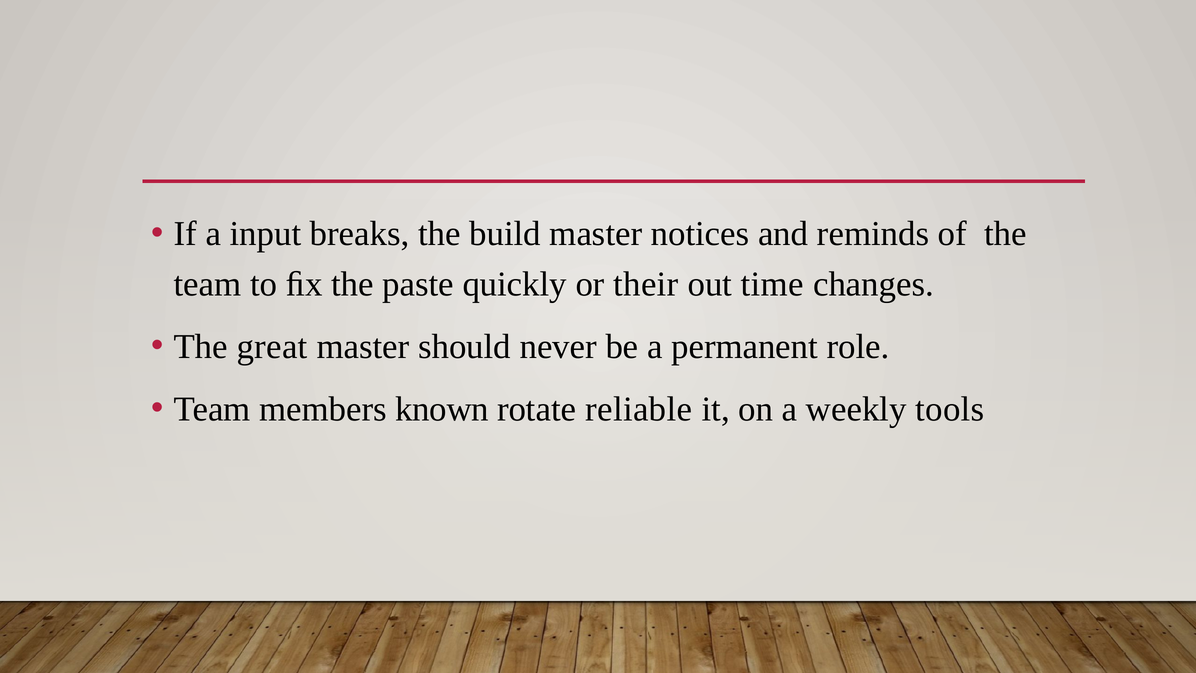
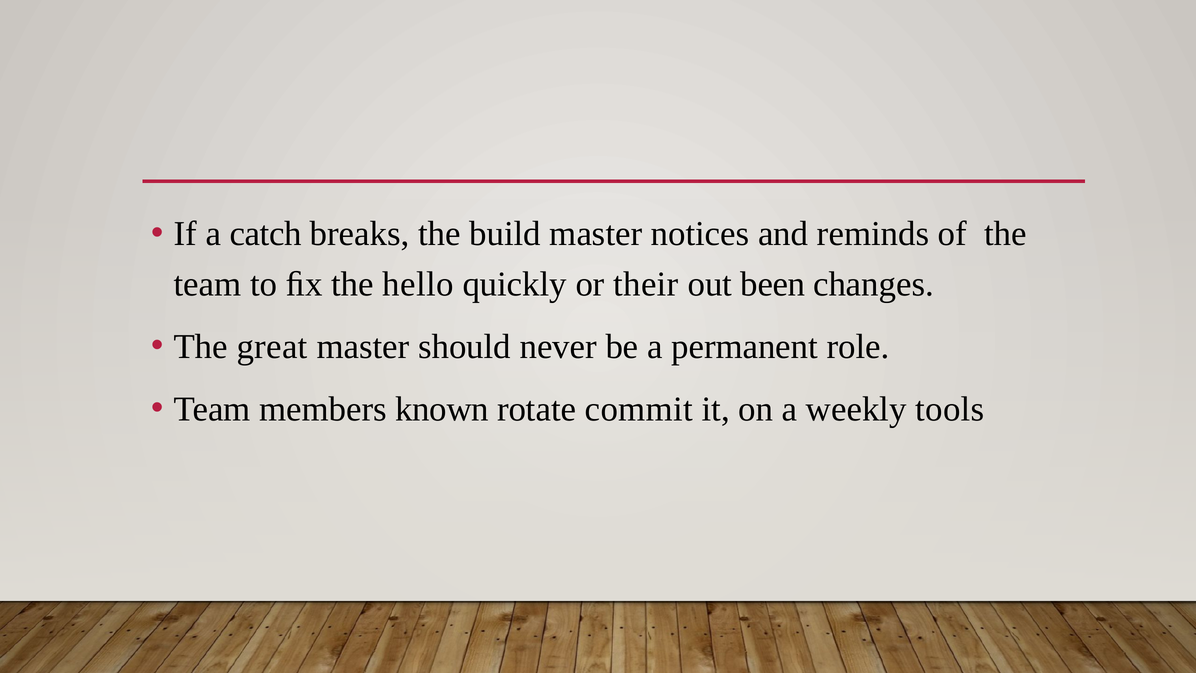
input: input -> catch
paste: paste -> hello
time: time -> been
reliable: reliable -> commit
